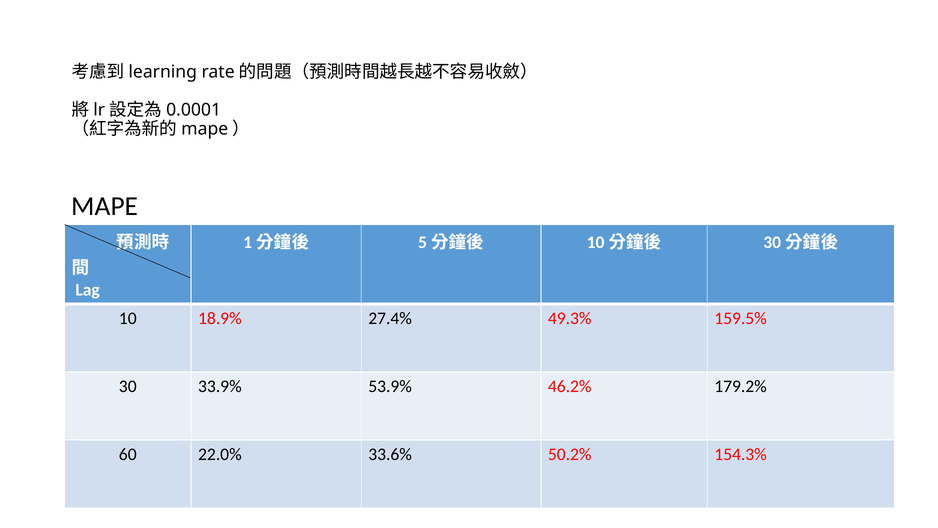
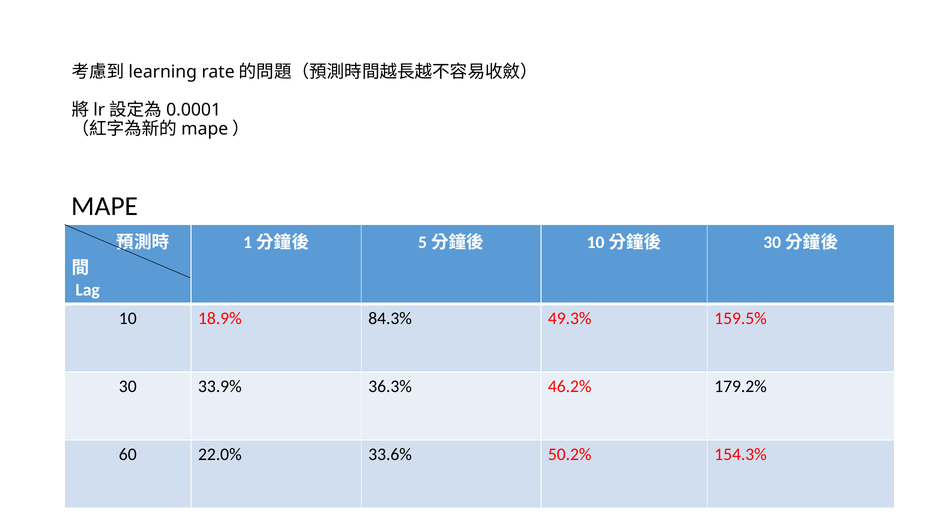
27.4%: 27.4% -> 84.3%
53.9%: 53.9% -> 36.3%
